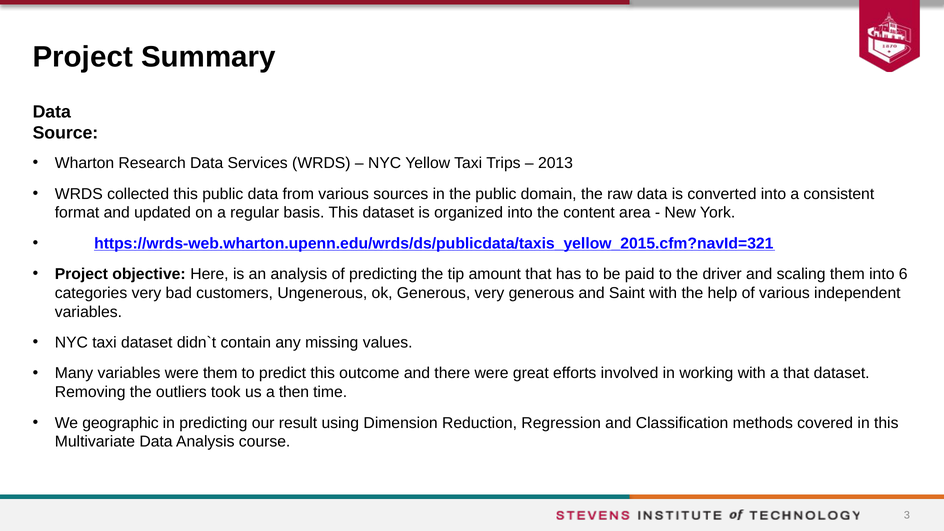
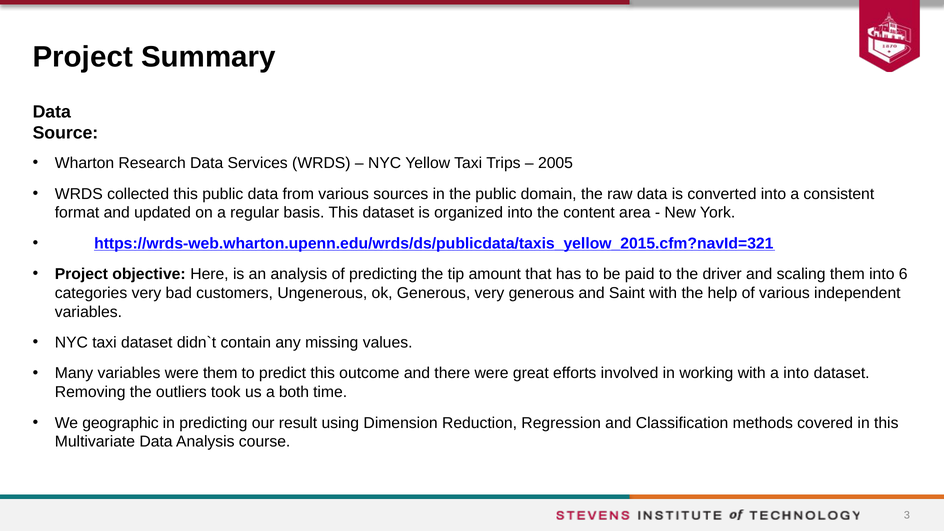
2013: 2013 -> 2005
a that: that -> into
then: then -> both
